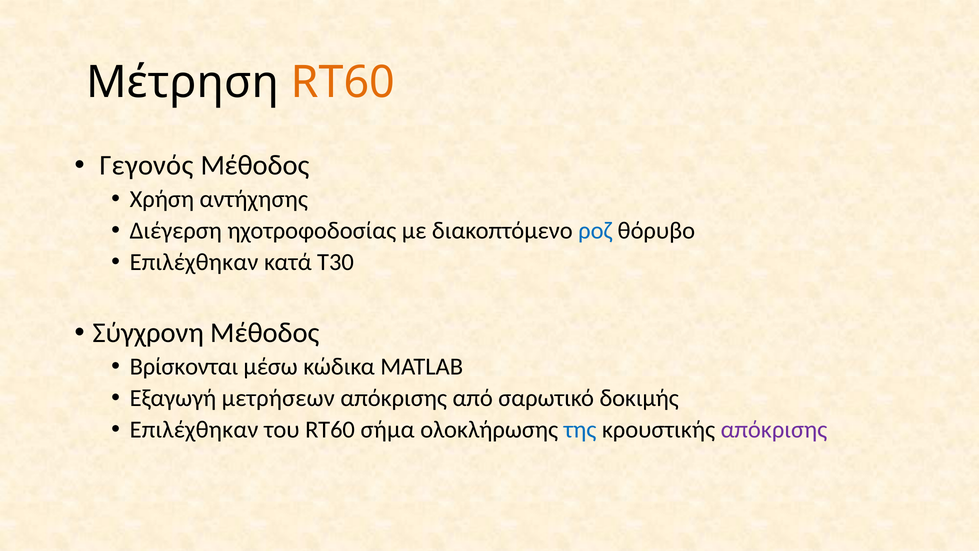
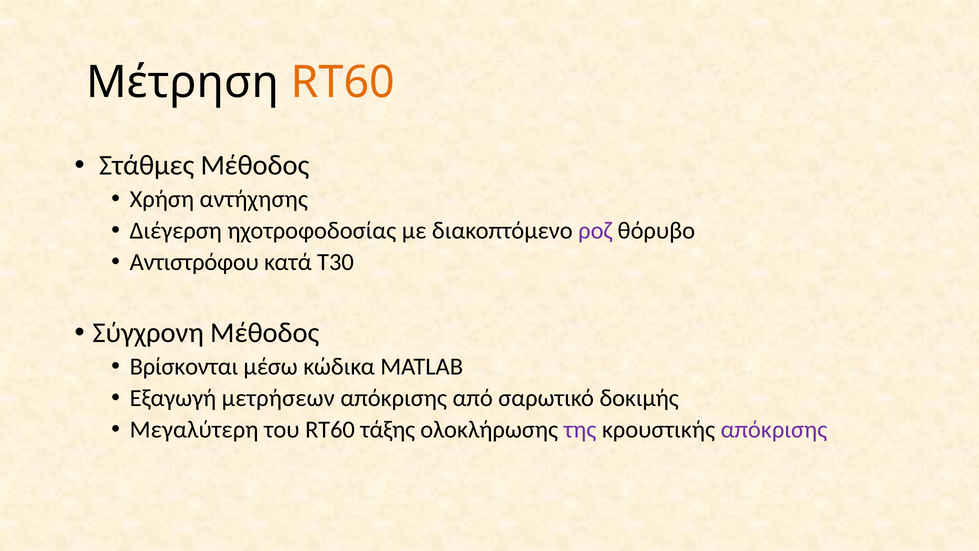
Γεγονός: Γεγονός -> Στάθμες
ροζ colour: blue -> purple
Επιλέχθηκαν at (194, 262): Επιλέχθηκαν -> Αντιστρόφου
Επιλέχθηκαν at (194, 429): Επιλέχθηκαν -> Μεγαλύτερη
σήμα: σήμα -> τάξης
της colour: blue -> purple
